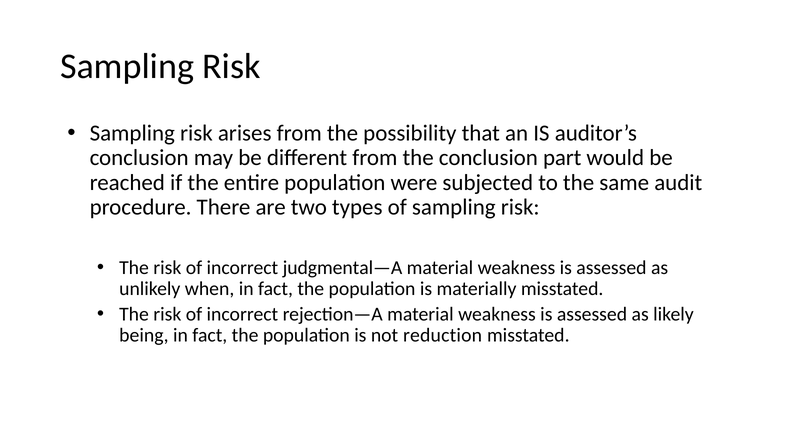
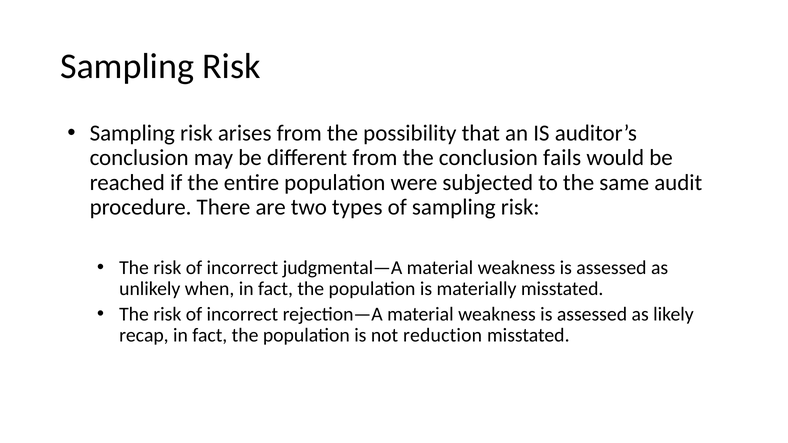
part: part -> fails
being: being -> recap
